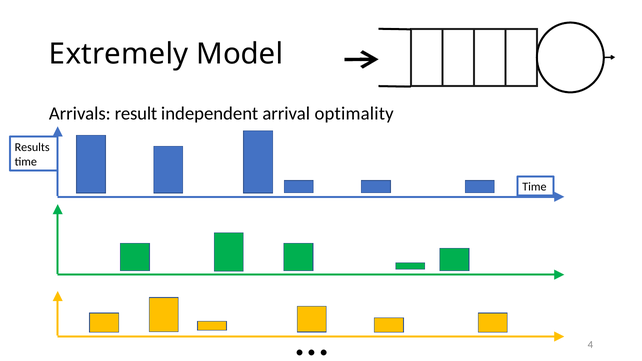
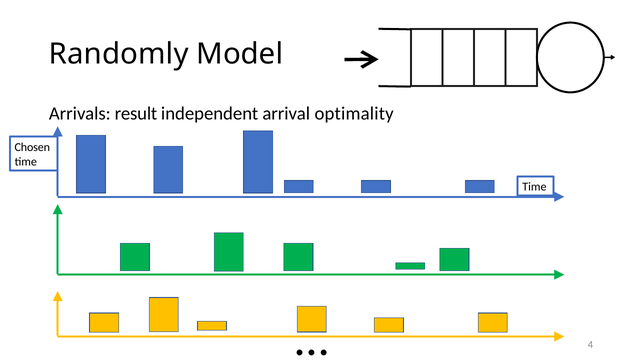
Extremely: Extremely -> Randomly
Results: Results -> Chosen
